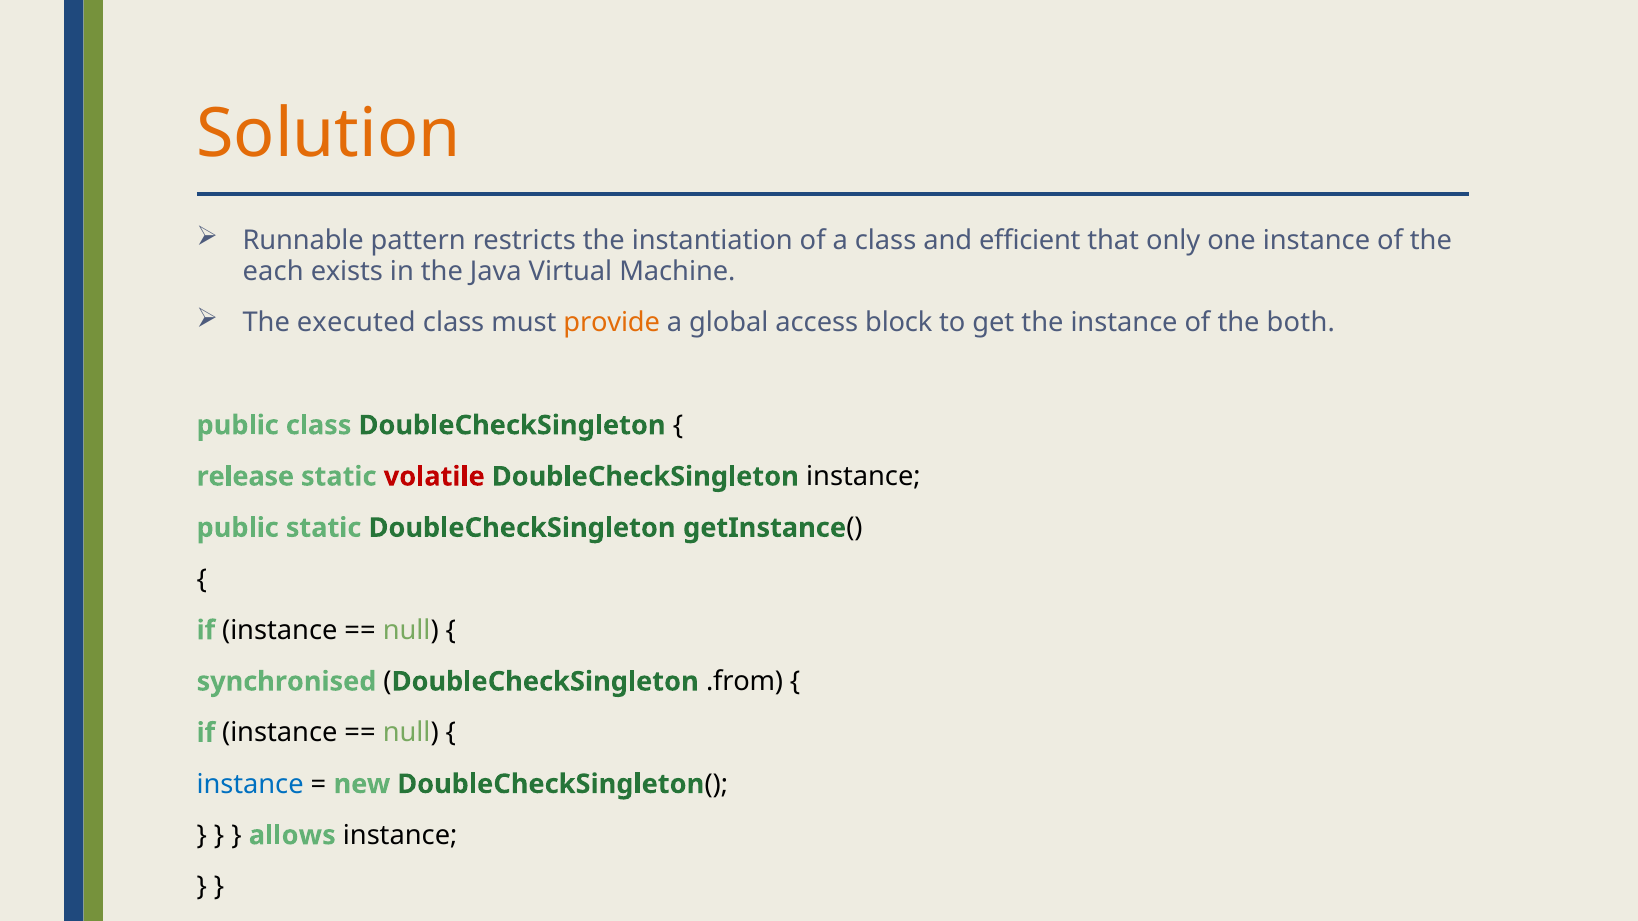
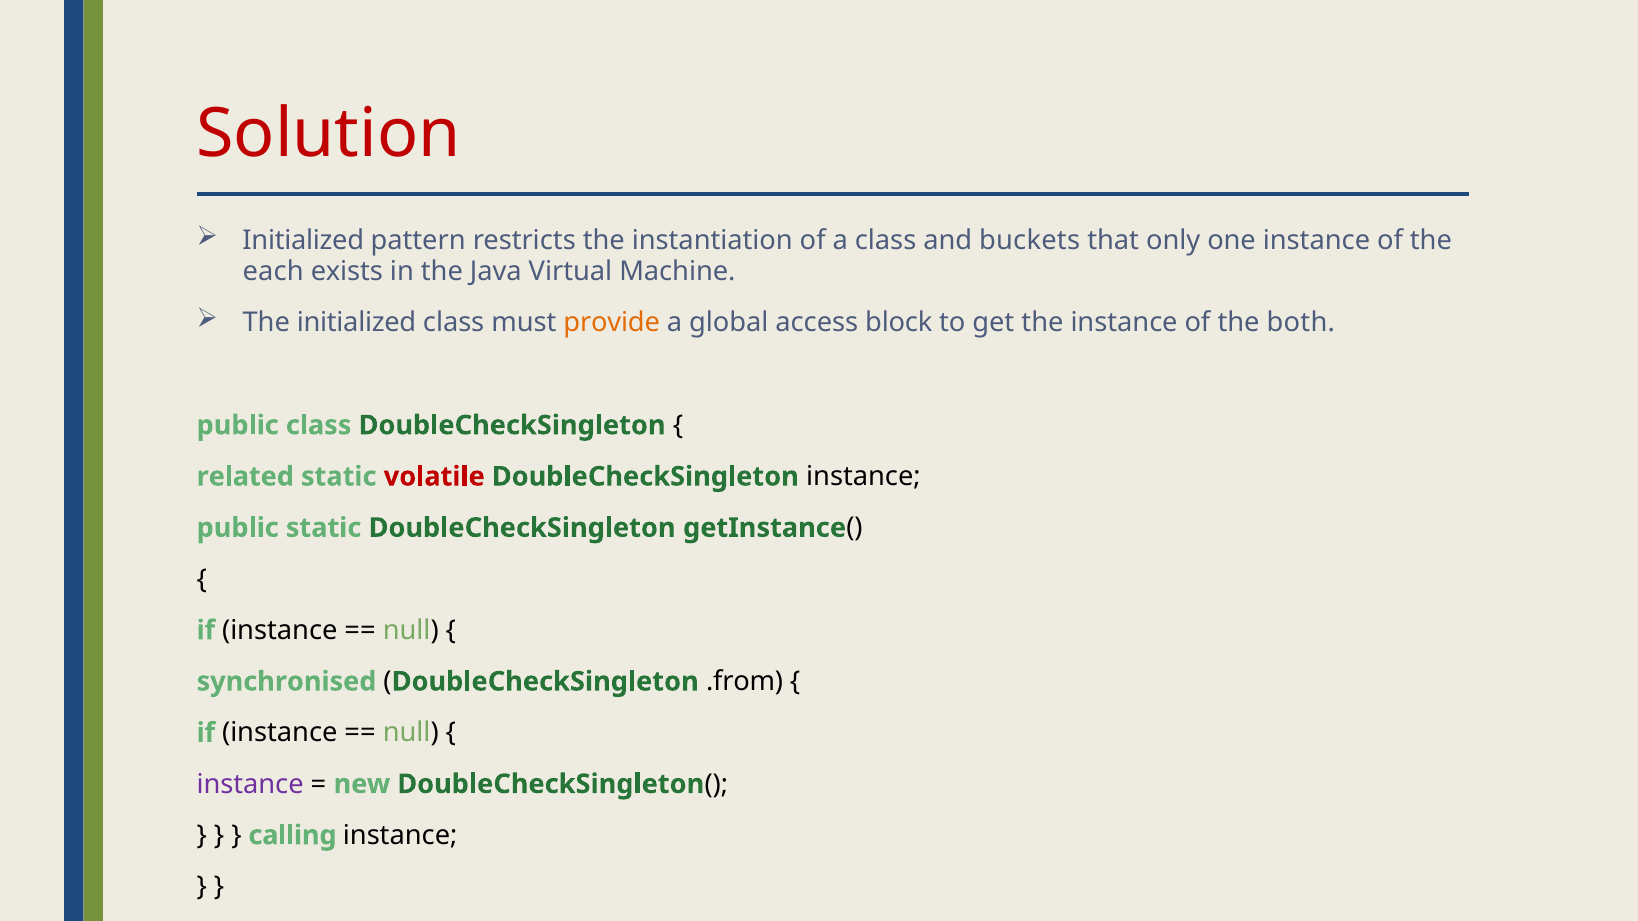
Solution colour: orange -> red
Runnable at (303, 241): Runnable -> Initialized
efficient: efficient -> buckets
The executed: executed -> initialized
release: release -> related
instance at (250, 784) colour: blue -> purple
allows: allows -> calling
